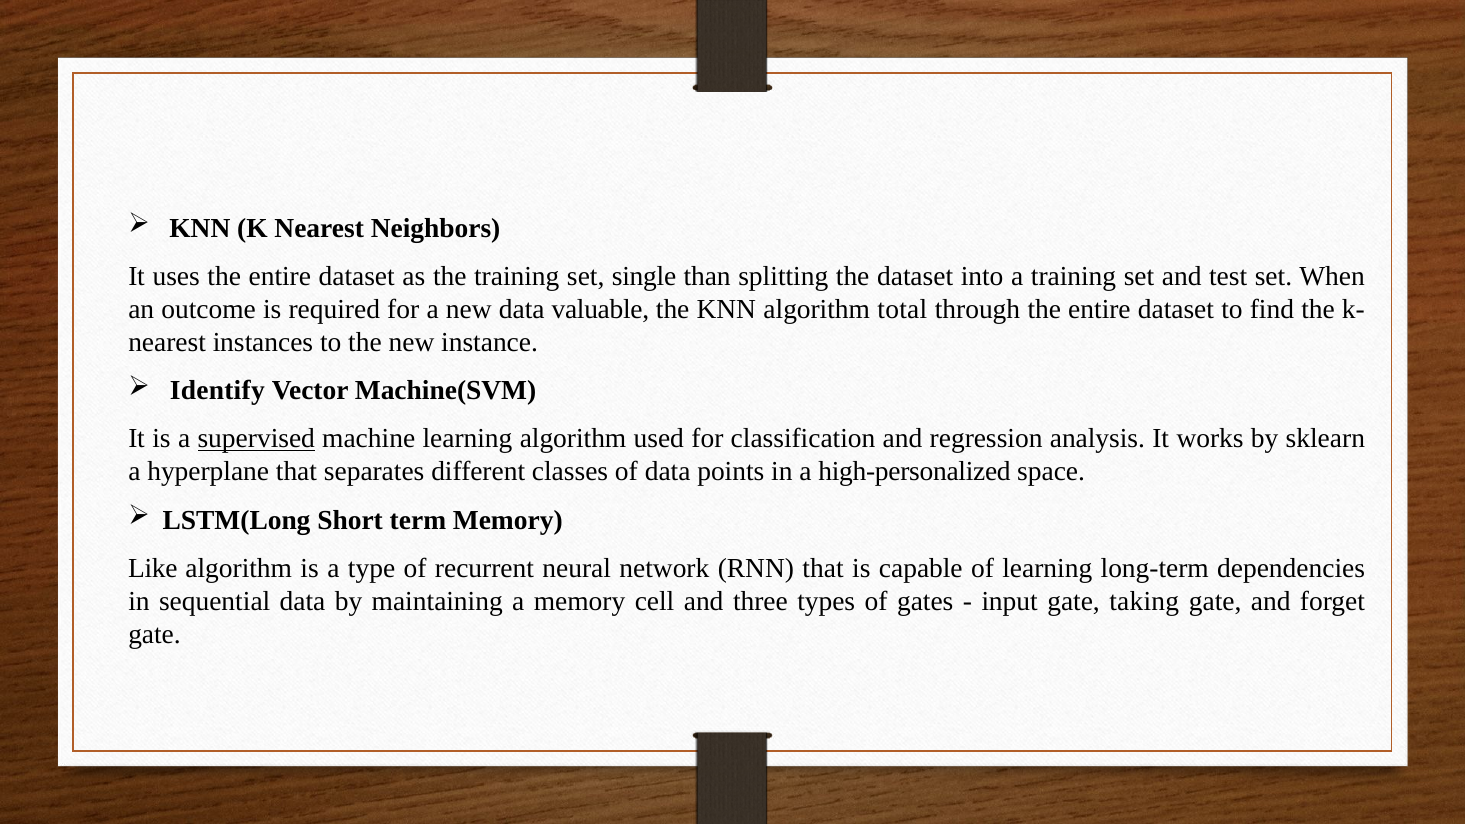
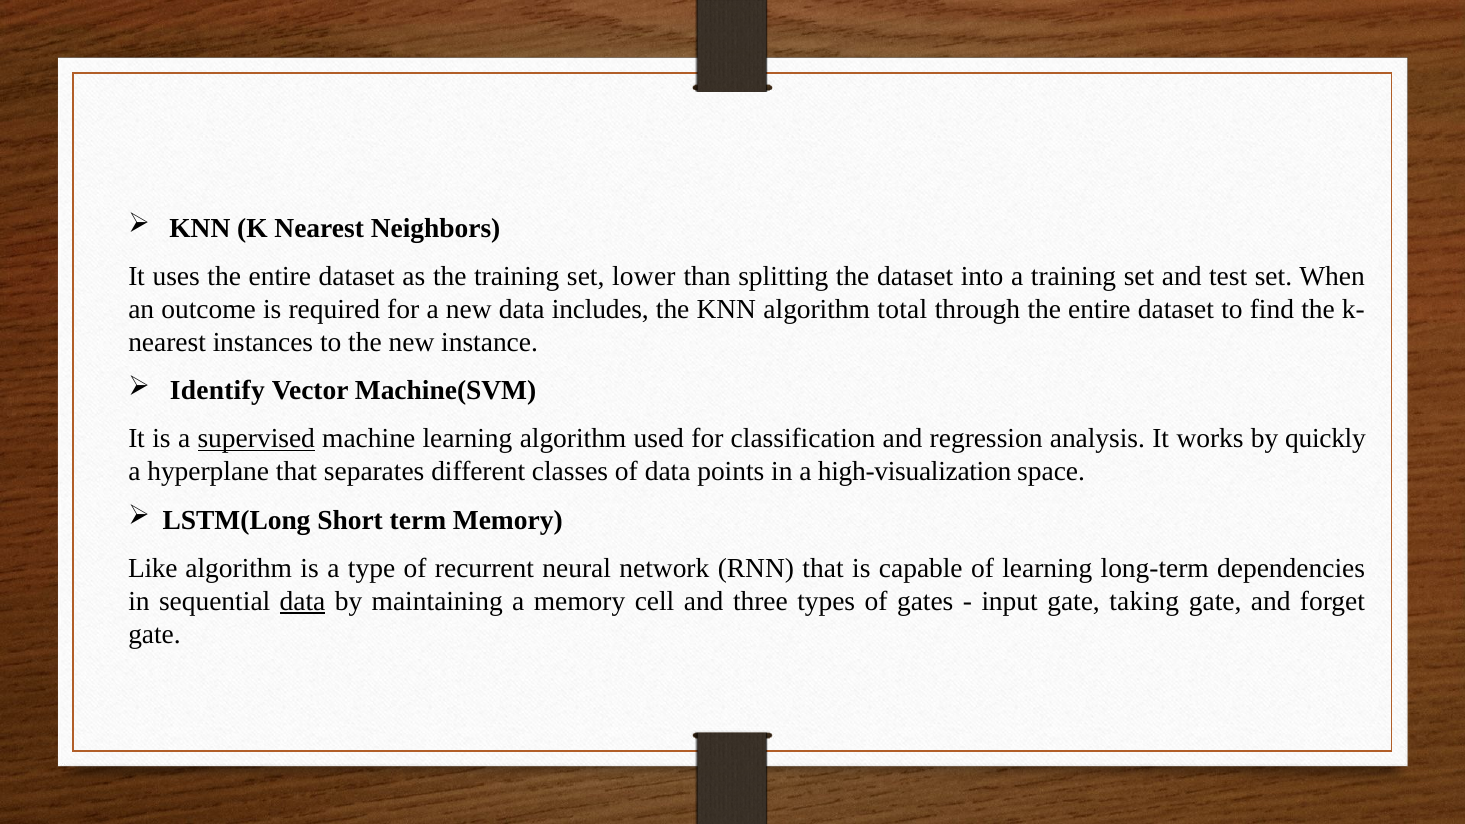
single: single -> lower
valuable: valuable -> includes
sklearn: sklearn -> quickly
high-personalized: high-personalized -> high-visualization
data at (302, 601) underline: none -> present
